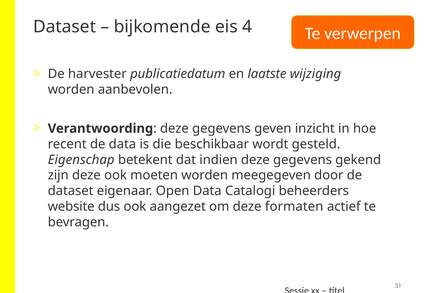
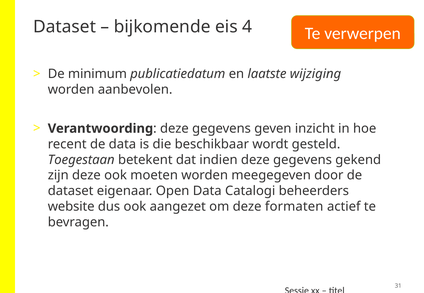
harvester: harvester -> minimum
Eigenschap: Eigenschap -> Toegestaan
